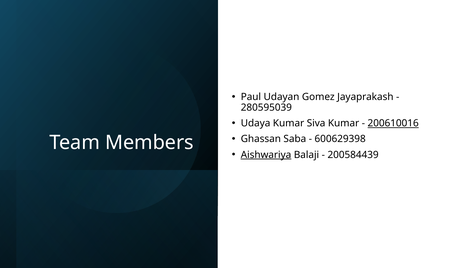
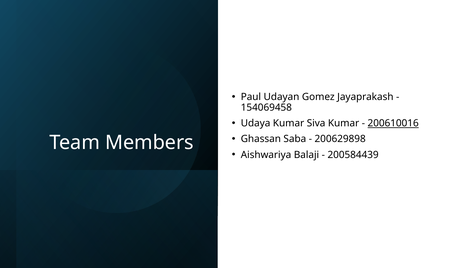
280595039: 280595039 -> 154069458
600629398: 600629398 -> 200629898
Aishwariya underline: present -> none
